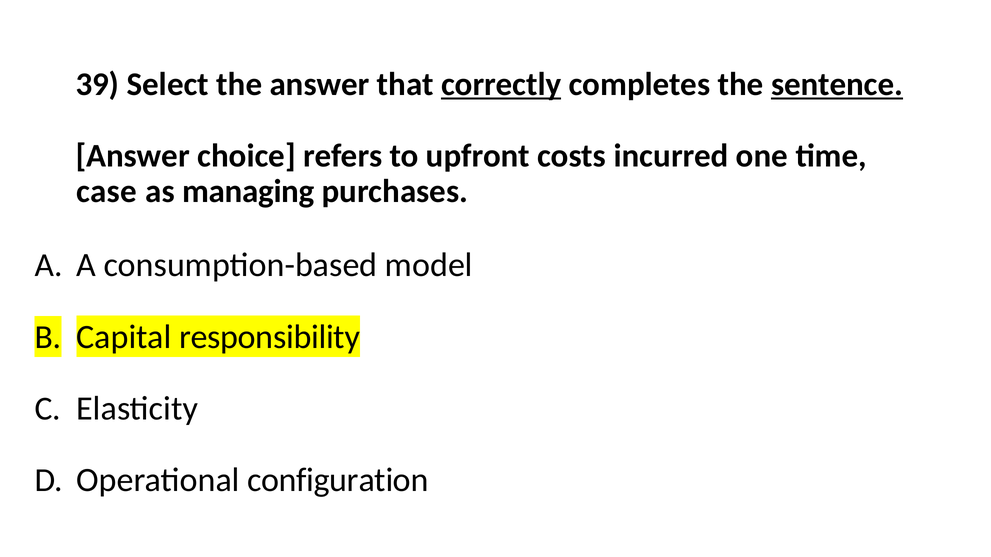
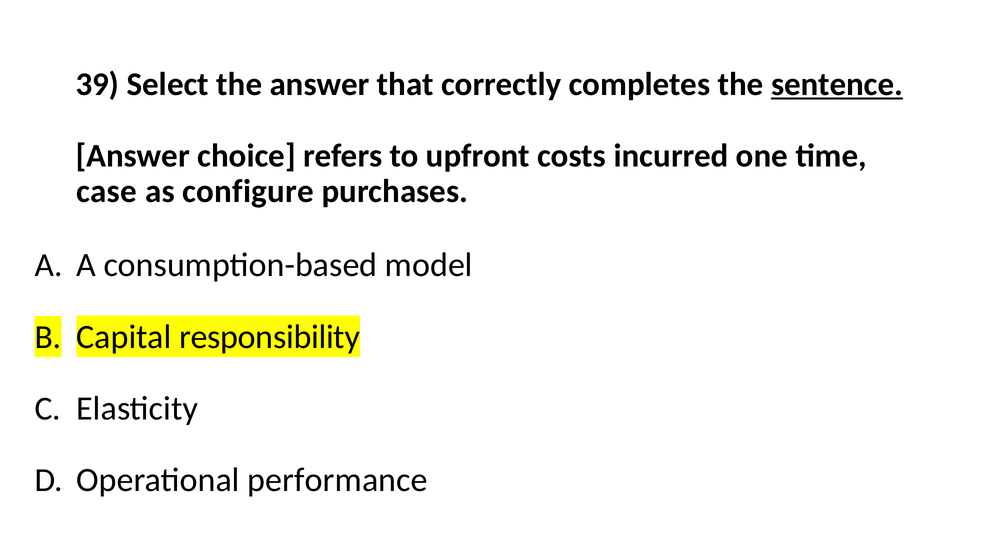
correctly underline: present -> none
managing: managing -> configure
configuration: configuration -> performance
